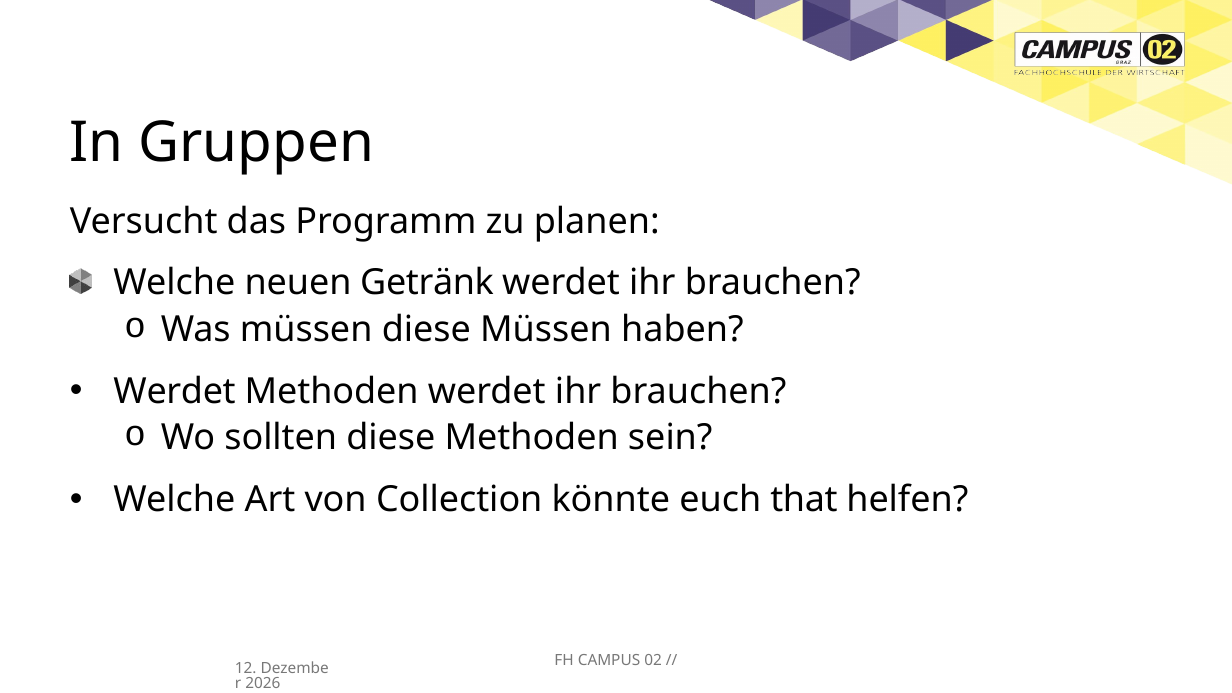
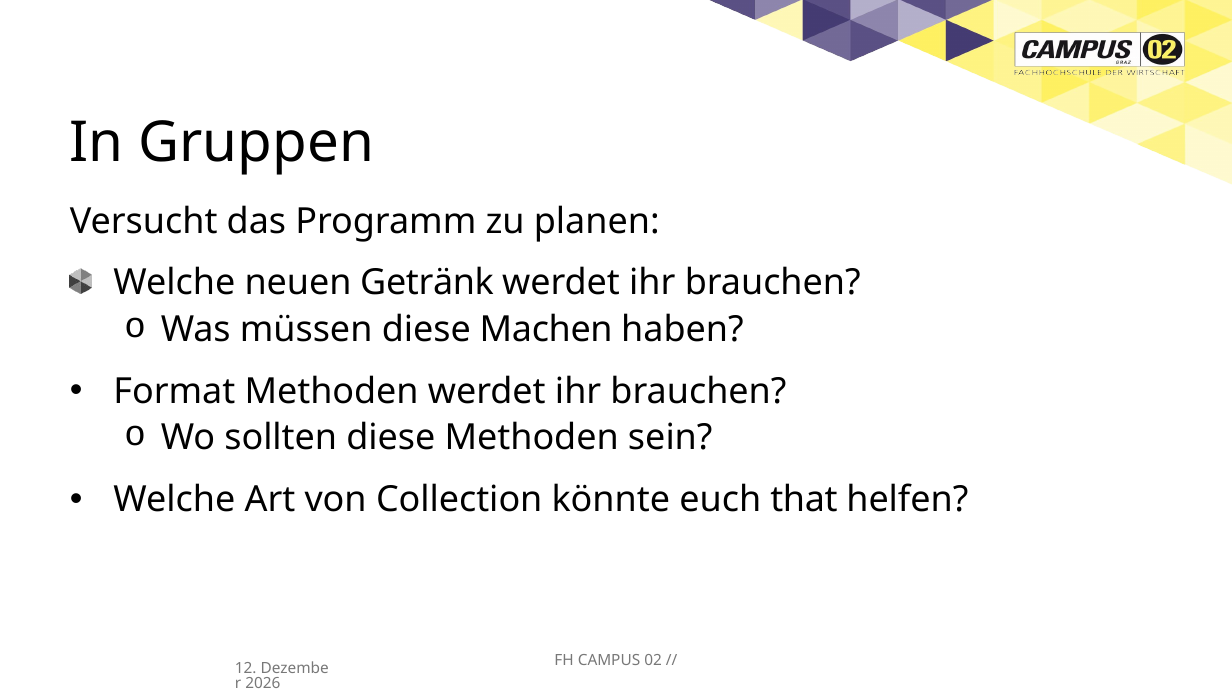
diese Müssen: Müssen -> Machen
Werdet at (175, 391): Werdet -> Format
